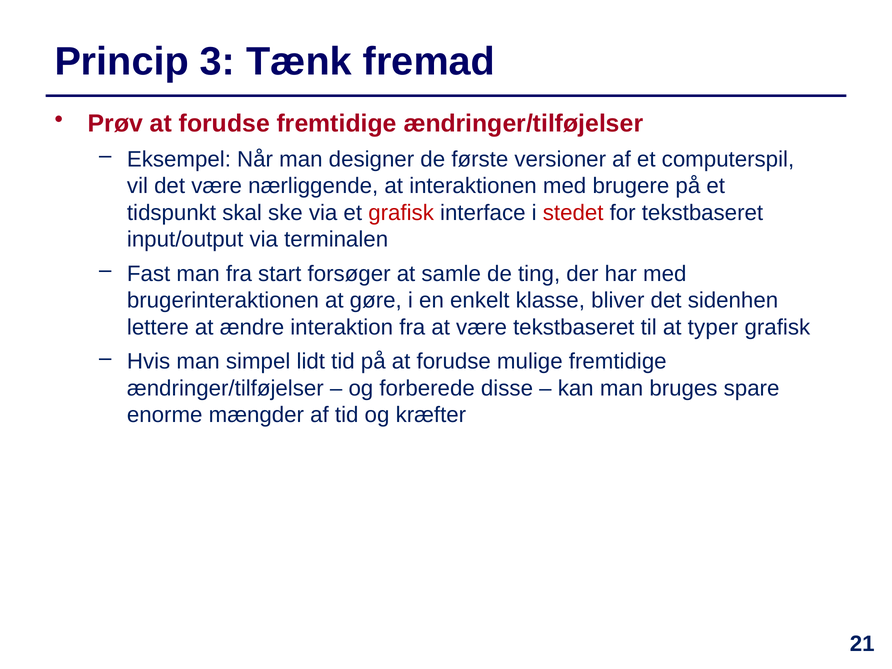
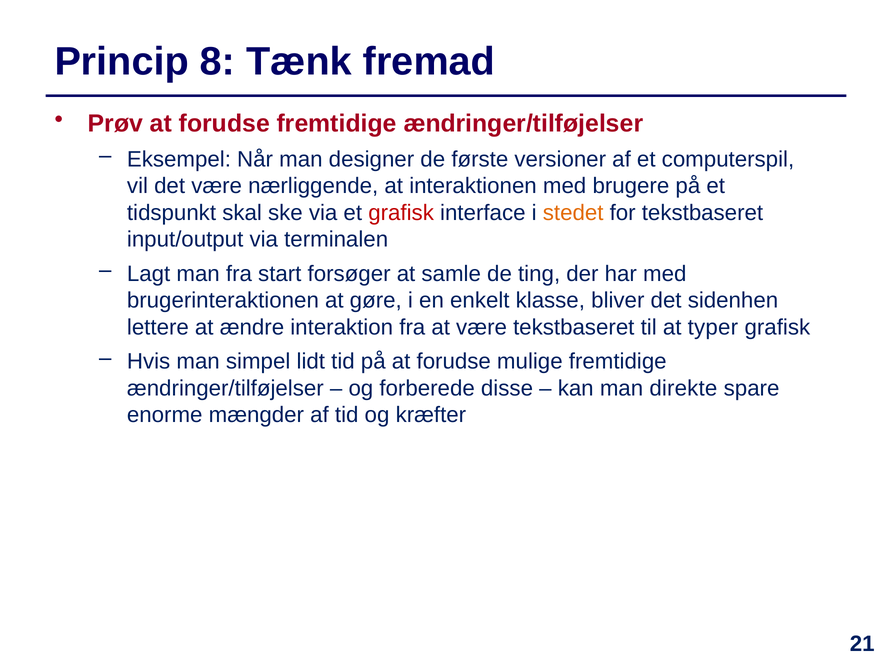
3: 3 -> 8
stedet colour: red -> orange
Fast: Fast -> Lagt
bruges: bruges -> direkte
